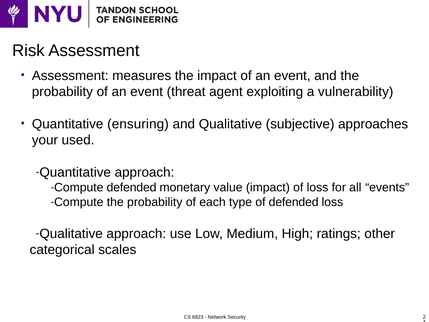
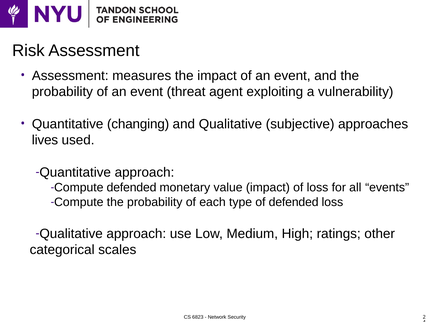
ensuring: ensuring -> changing
your: your -> lives
